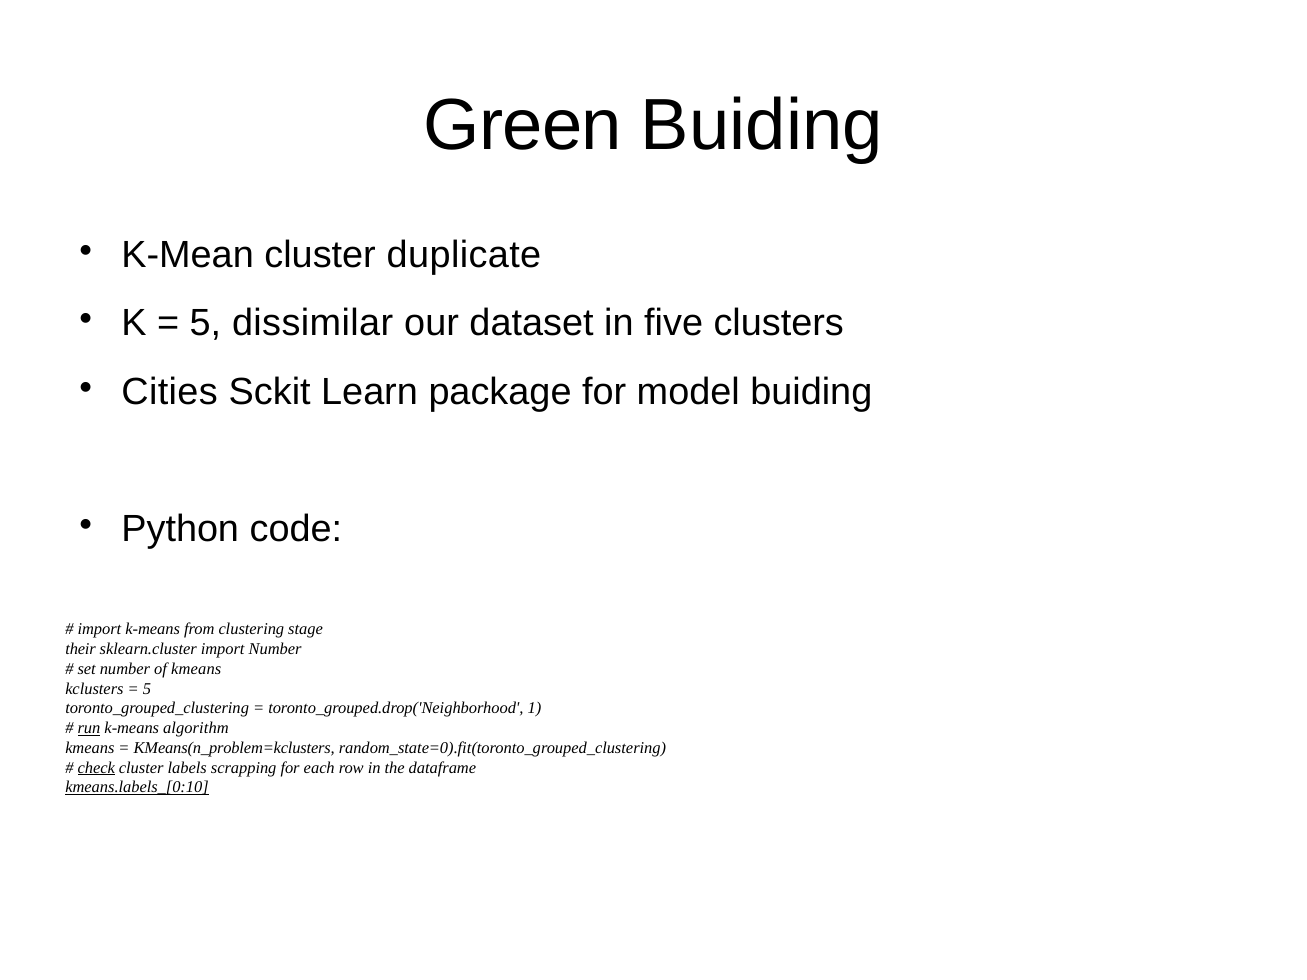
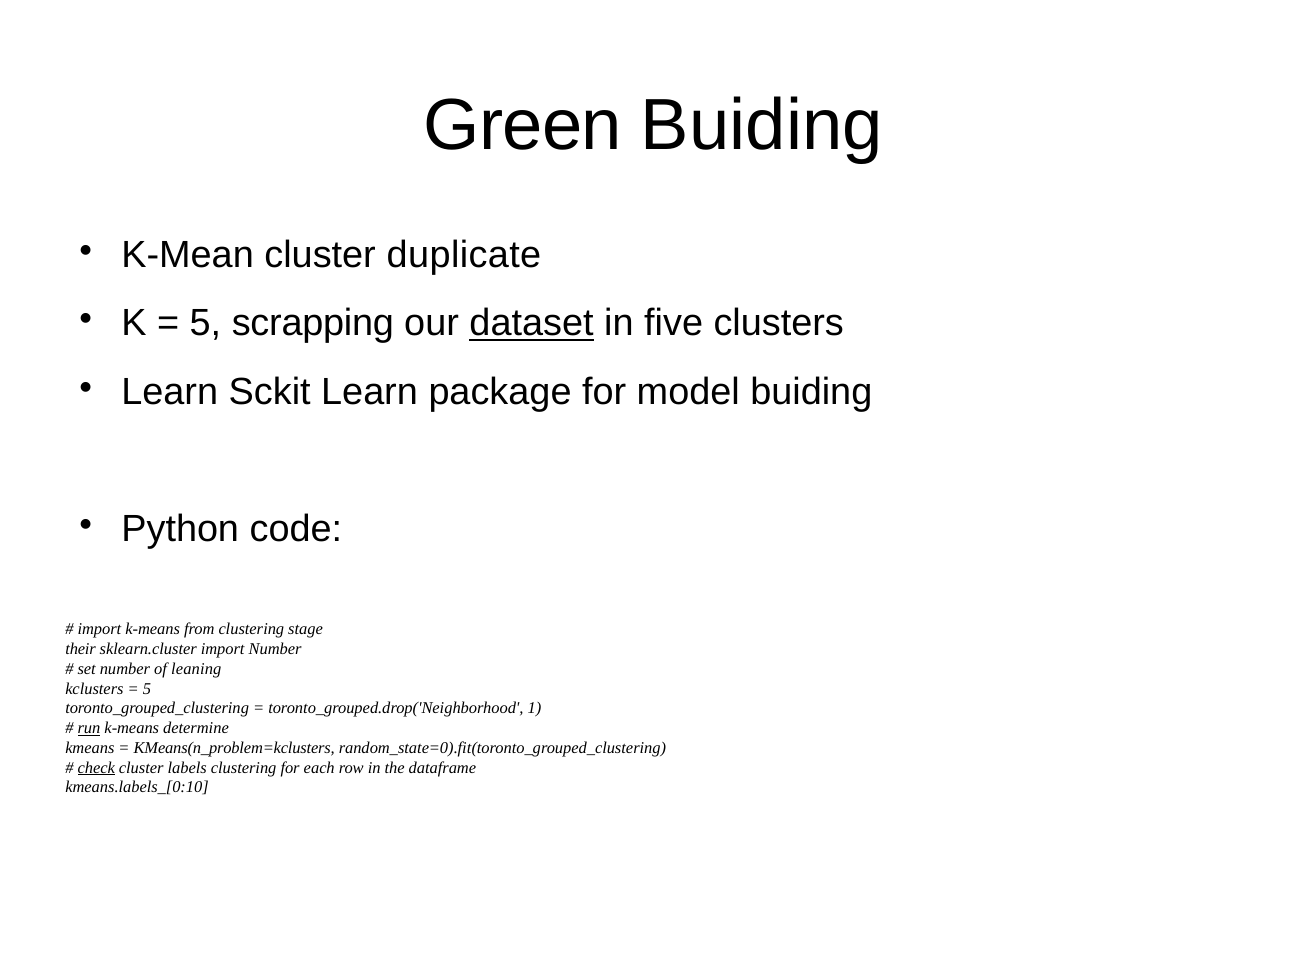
dissimilar: dissimilar -> scrapping
dataset underline: none -> present
Cities at (170, 392): Cities -> Learn
of kmeans: kmeans -> leaning
algorithm: algorithm -> determine
labels scrapping: scrapping -> clustering
kmeans.labels_[0:10 underline: present -> none
